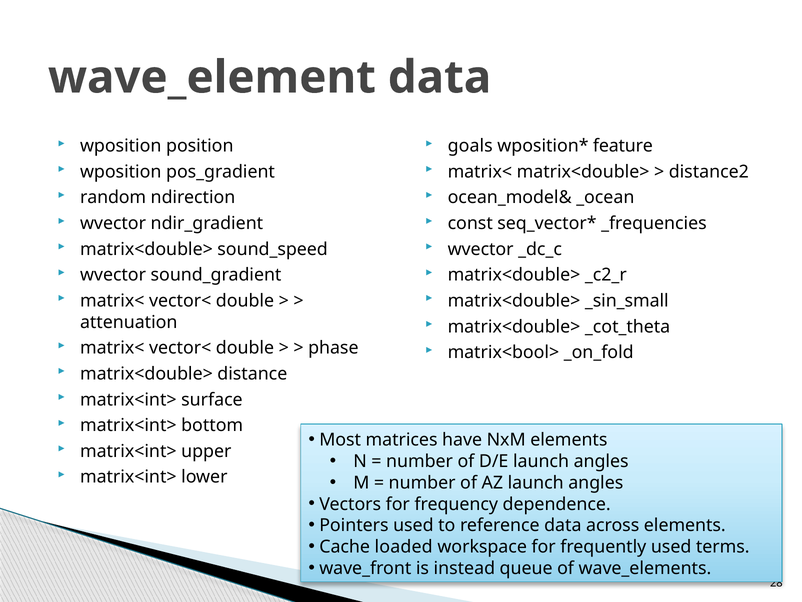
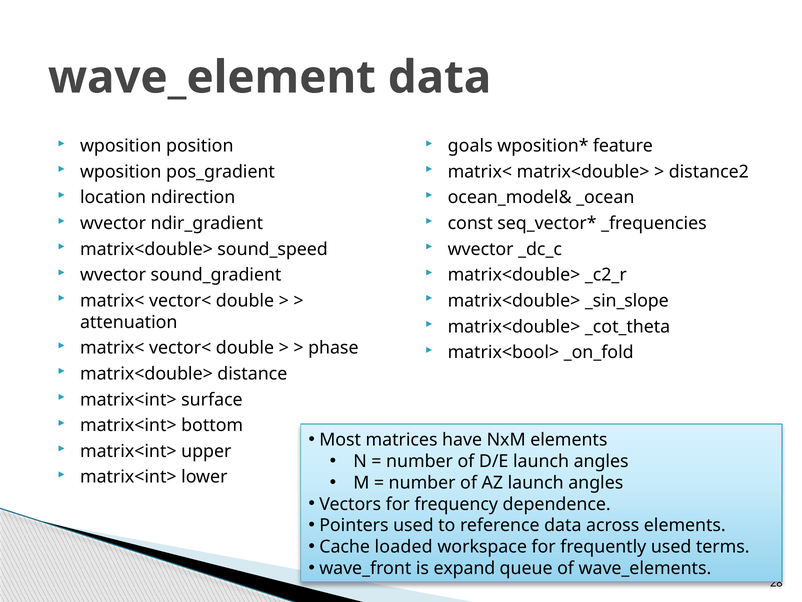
random: random -> location
_sin_small: _sin_small -> _sin_slope
instead: instead -> expand
